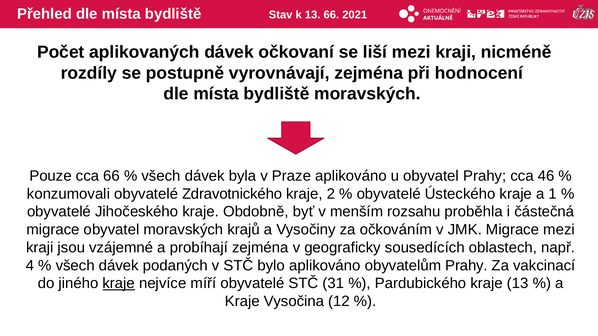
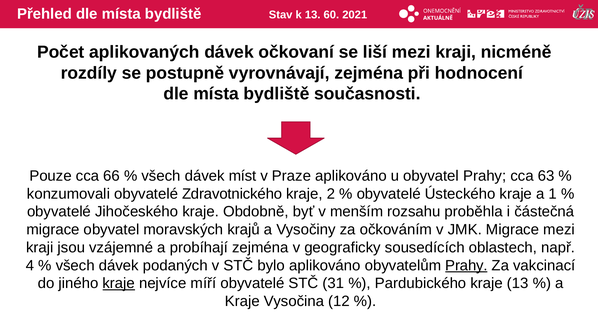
13 66: 66 -> 60
bydliště moravských: moravských -> současnosti
byla: byla -> míst
46: 46 -> 63
Prahy at (466, 266) underline: none -> present
